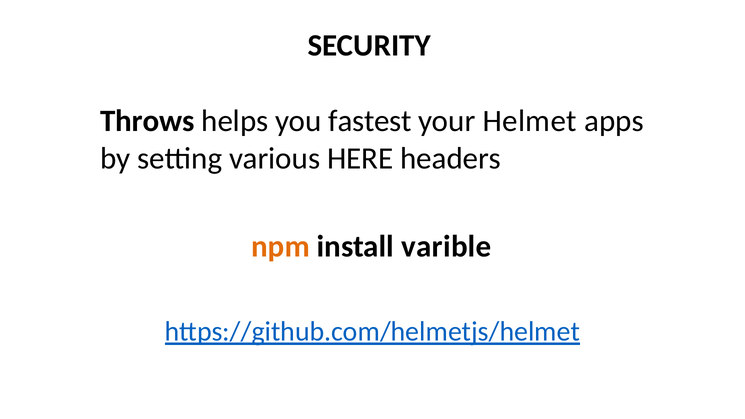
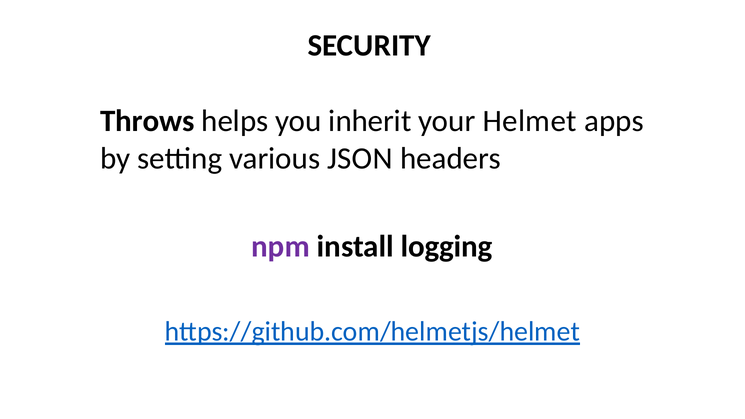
fastest: fastest -> inherit
HERE: HERE -> JSON
npm colour: orange -> purple
varible: varible -> logging
